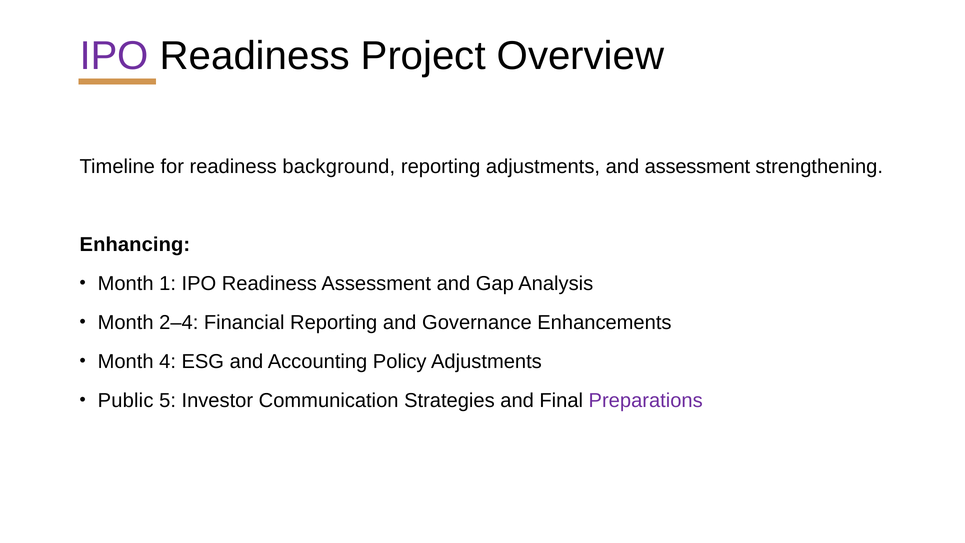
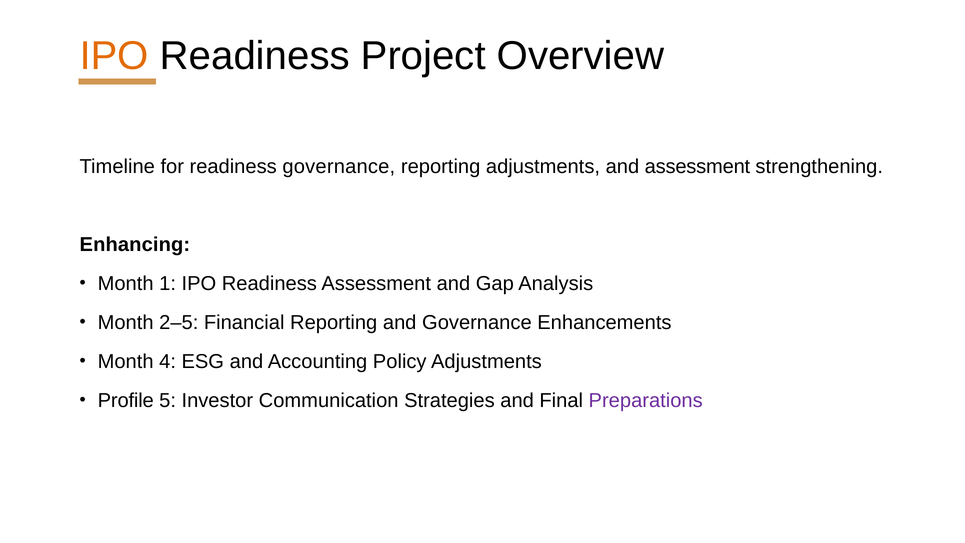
IPO at (114, 56) colour: purple -> orange
readiness background: background -> governance
2–4: 2–4 -> 2–5
Public: Public -> Profile
